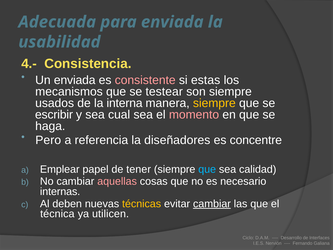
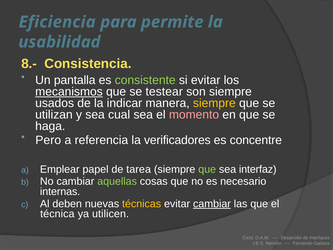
Adecuada: Adecuada -> Eficiencia
para enviada: enviada -> permite
4.-: 4.- -> 8.-
Un enviada: enviada -> pantalla
consistente colour: pink -> light green
si estas: estas -> evitar
mecanismos underline: none -> present
interna: interna -> indicar
escribir: escribir -> utilizan
diseñadores: diseñadores -> verificadores
tener: tener -> tarea
que at (207, 169) colour: light blue -> light green
calidad: calidad -> interfaz
aquellas colour: pink -> light green
